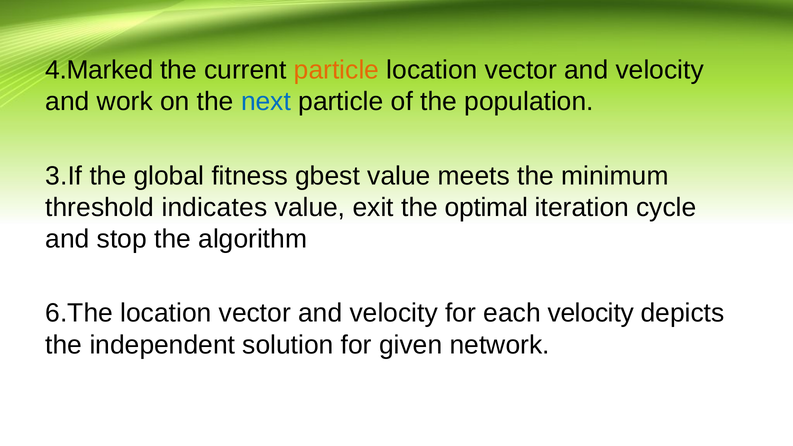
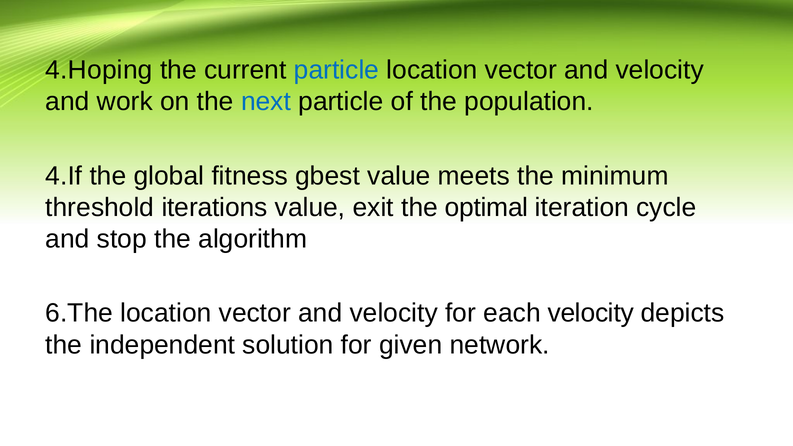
4.Marked: 4.Marked -> 4.Hoping
particle at (336, 70) colour: orange -> blue
3.If: 3.If -> 4.If
indicates: indicates -> iterations
